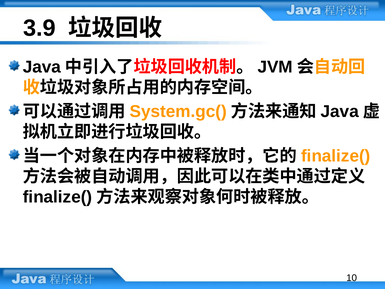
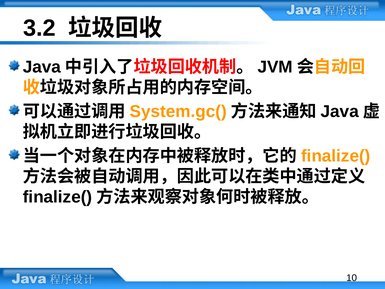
3.9: 3.9 -> 3.2
